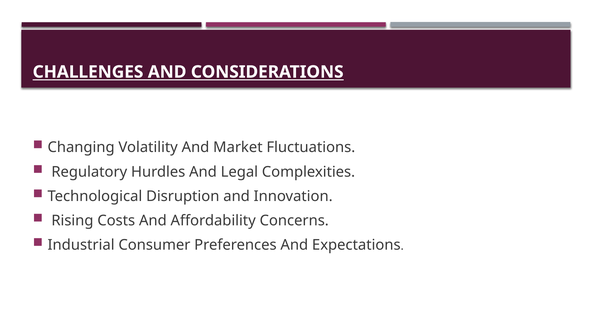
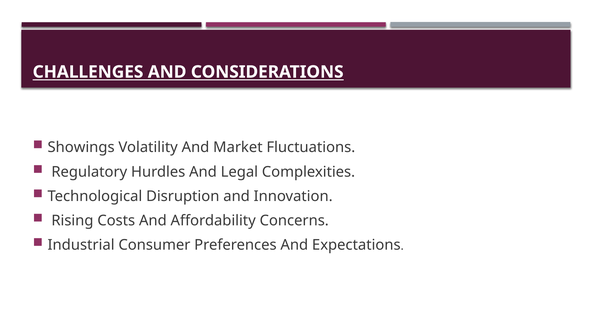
Changing: Changing -> Showings
